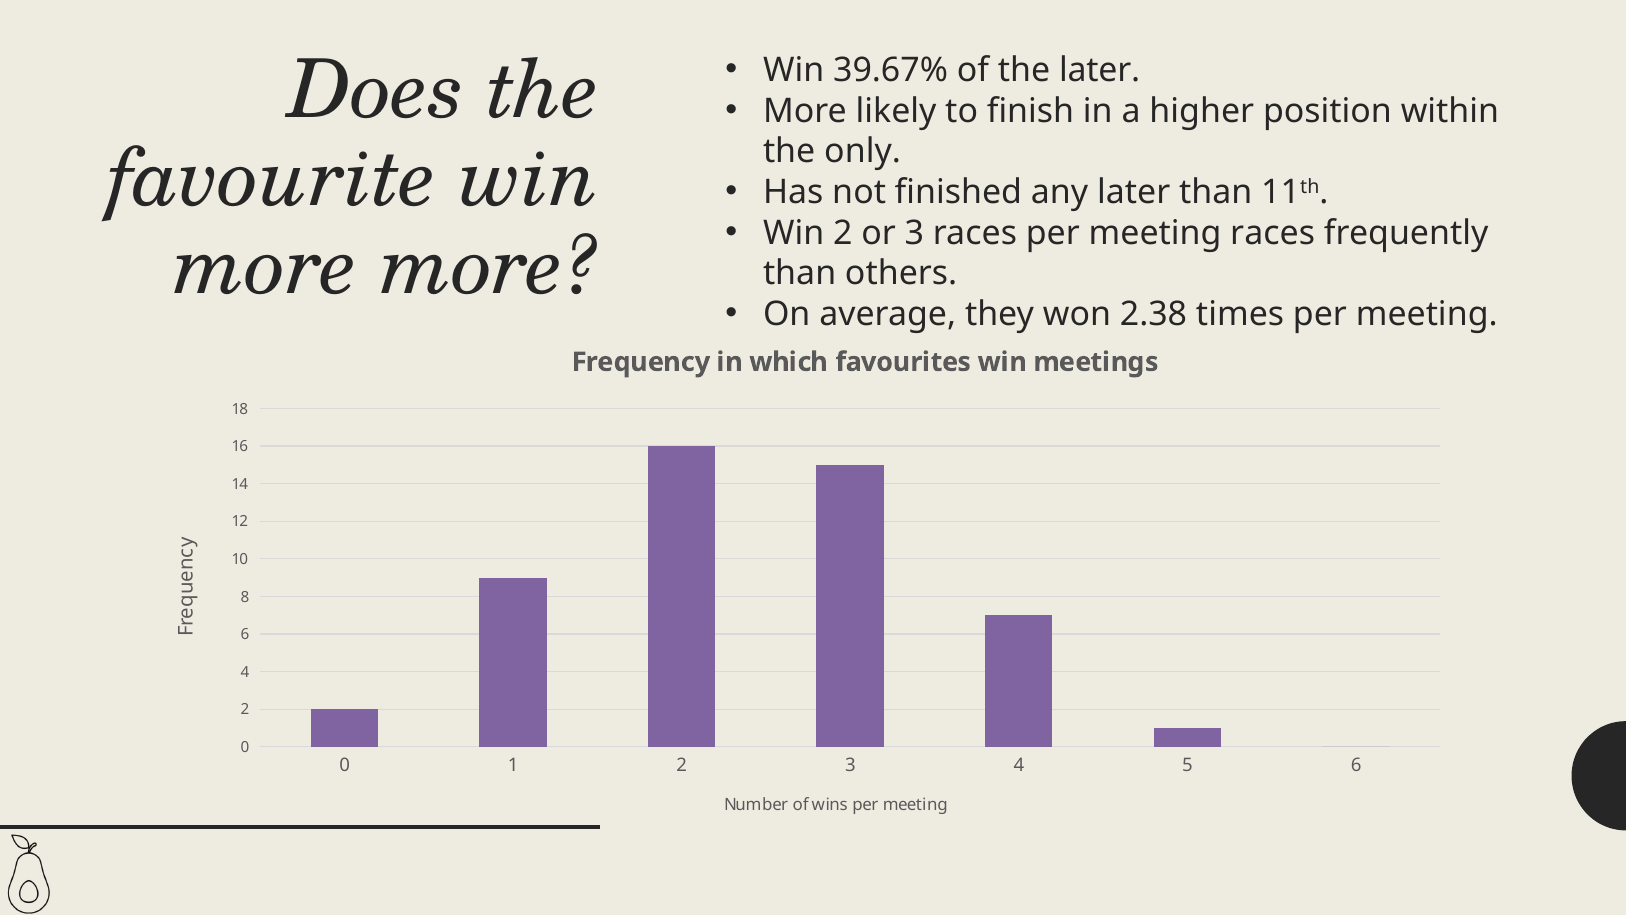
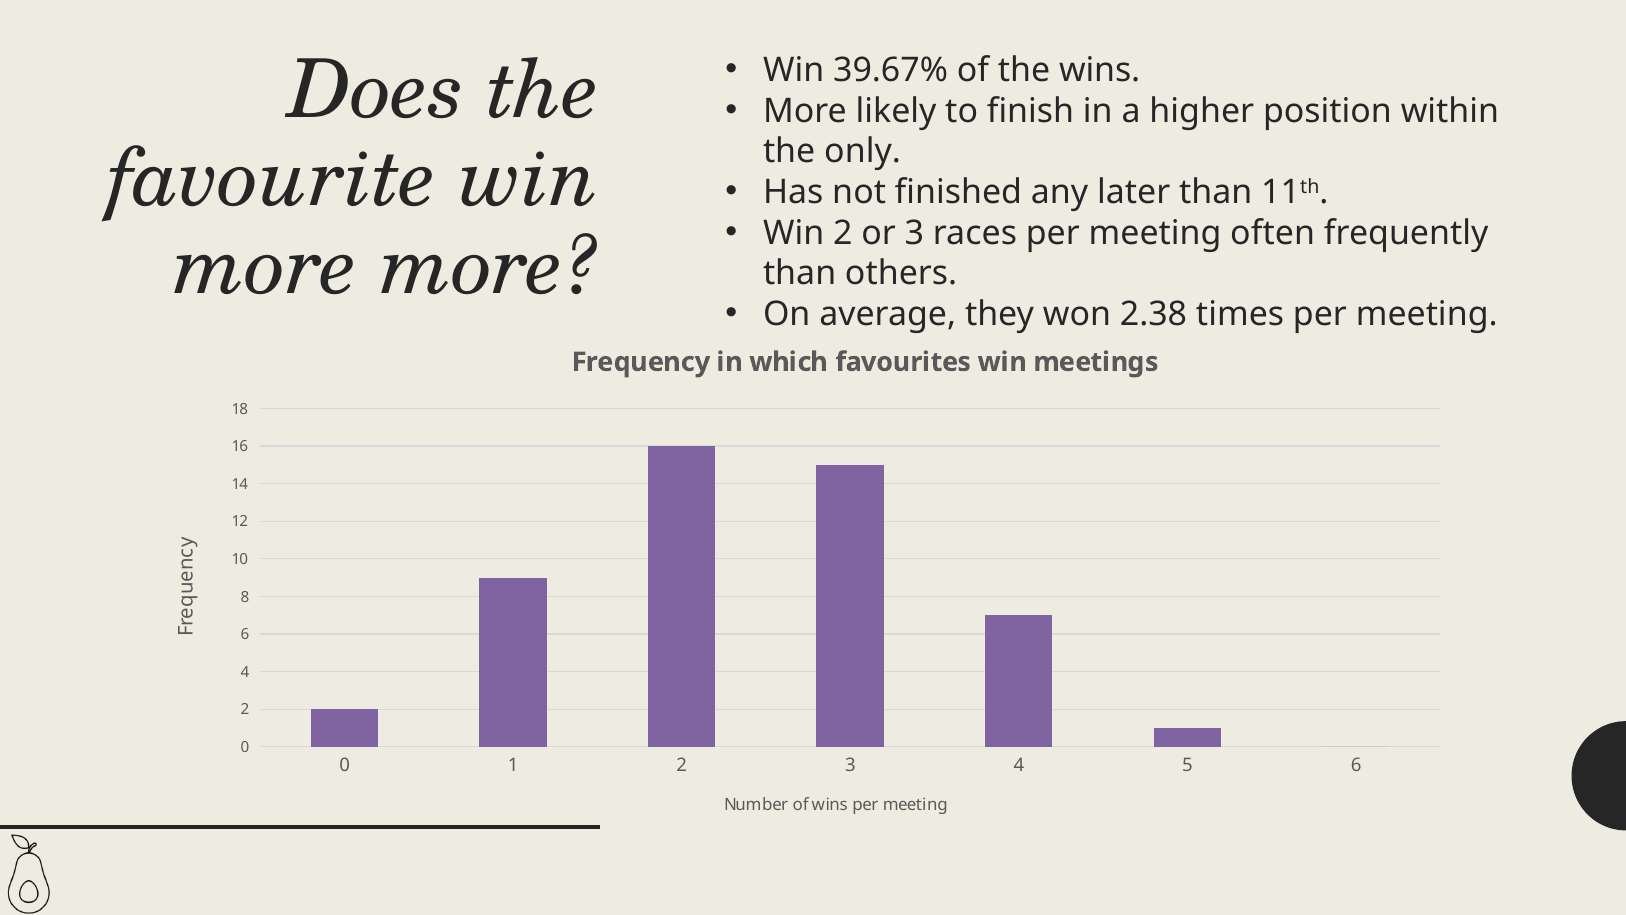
the later: later -> wins
meeting races: races -> often
